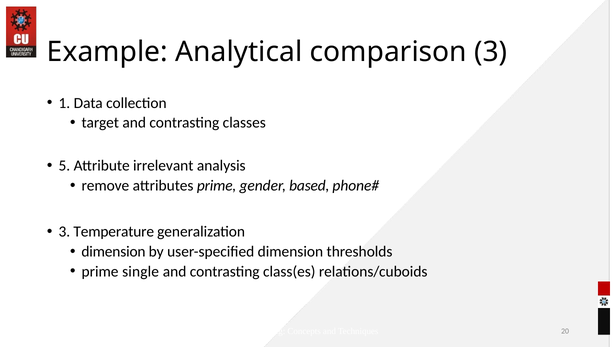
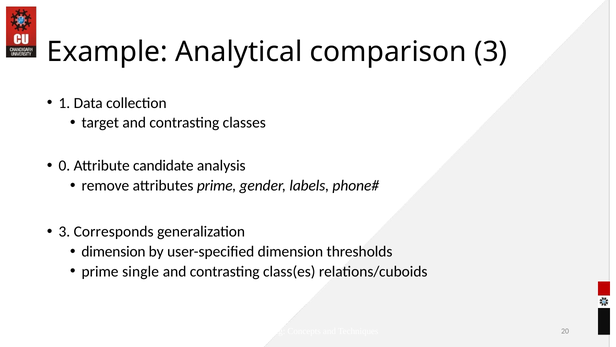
5: 5 -> 0
irrelevant: irrelevant -> candidate
based: based -> labels
Temperature: Temperature -> Corresponds
